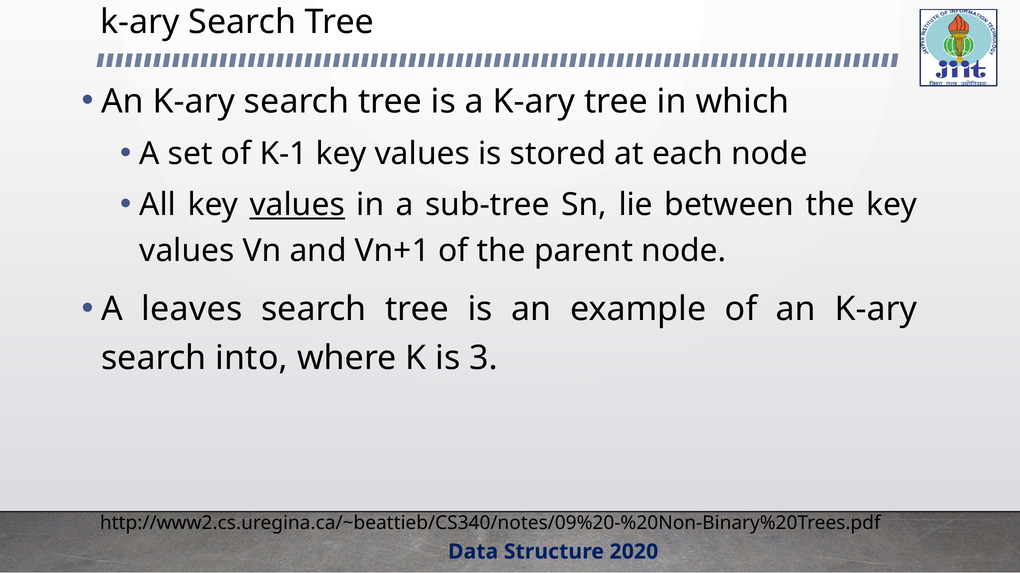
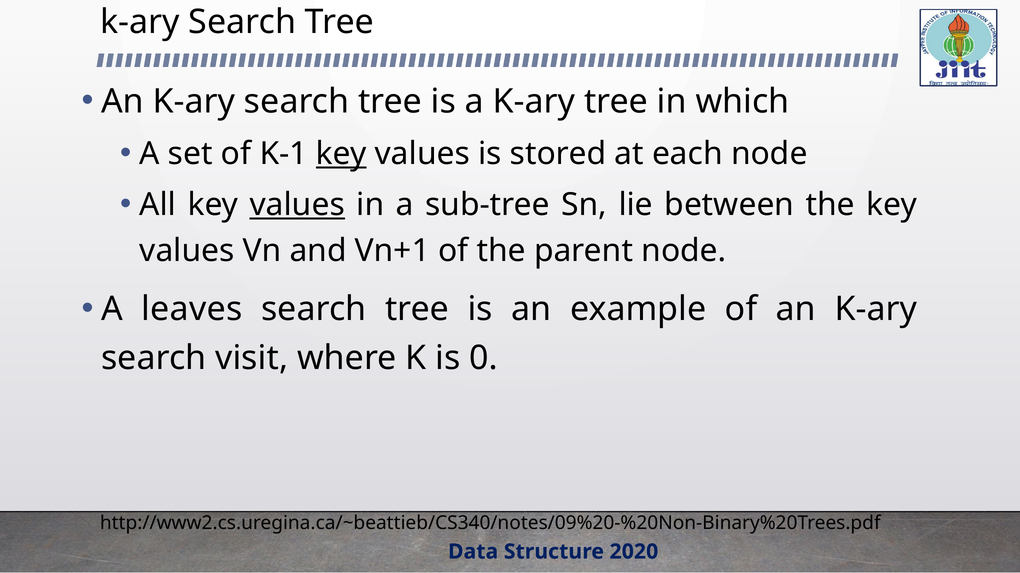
key at (341, 154) underline: none -> present
into: into -> visit
3: 3 -> 0
